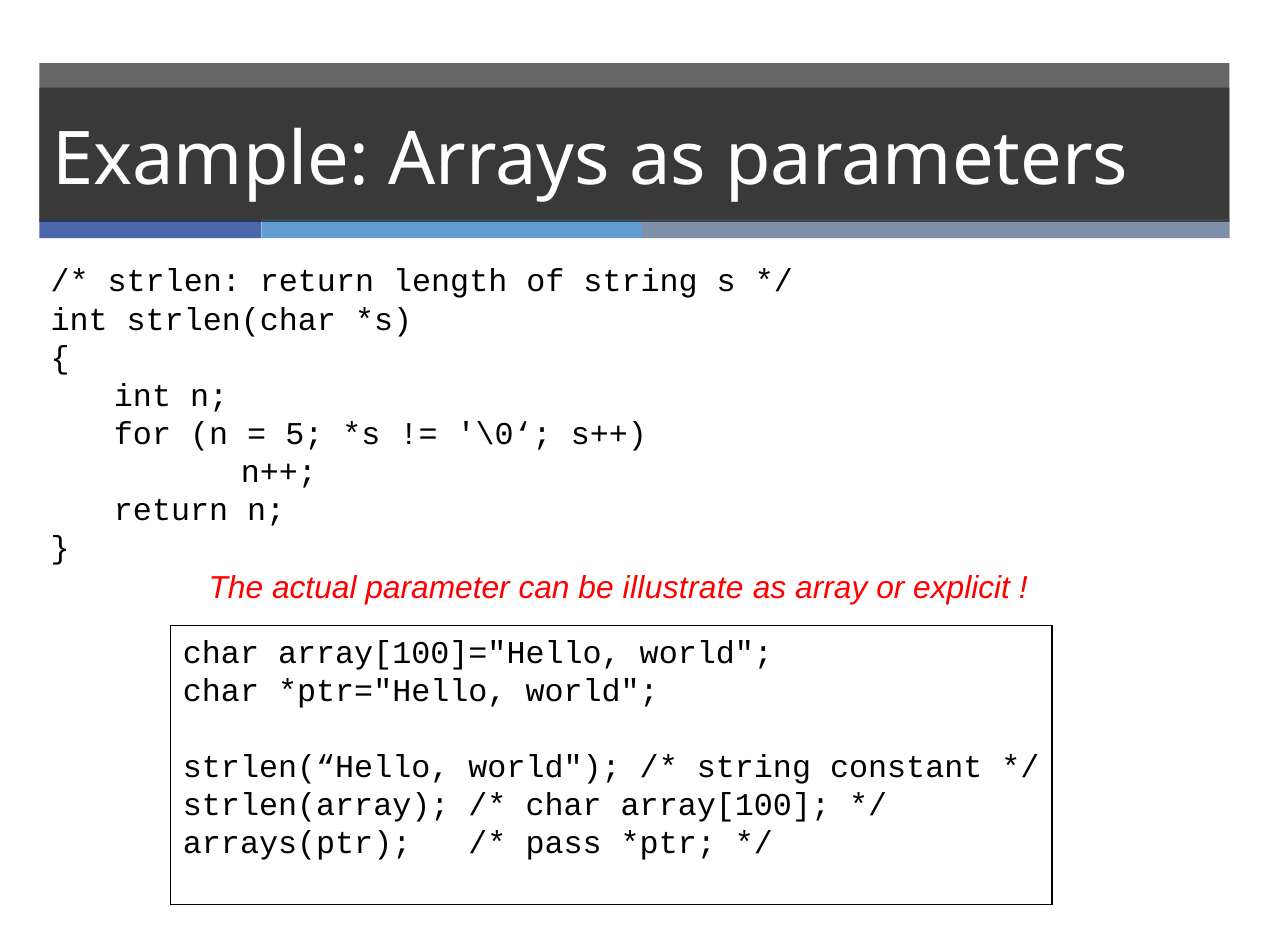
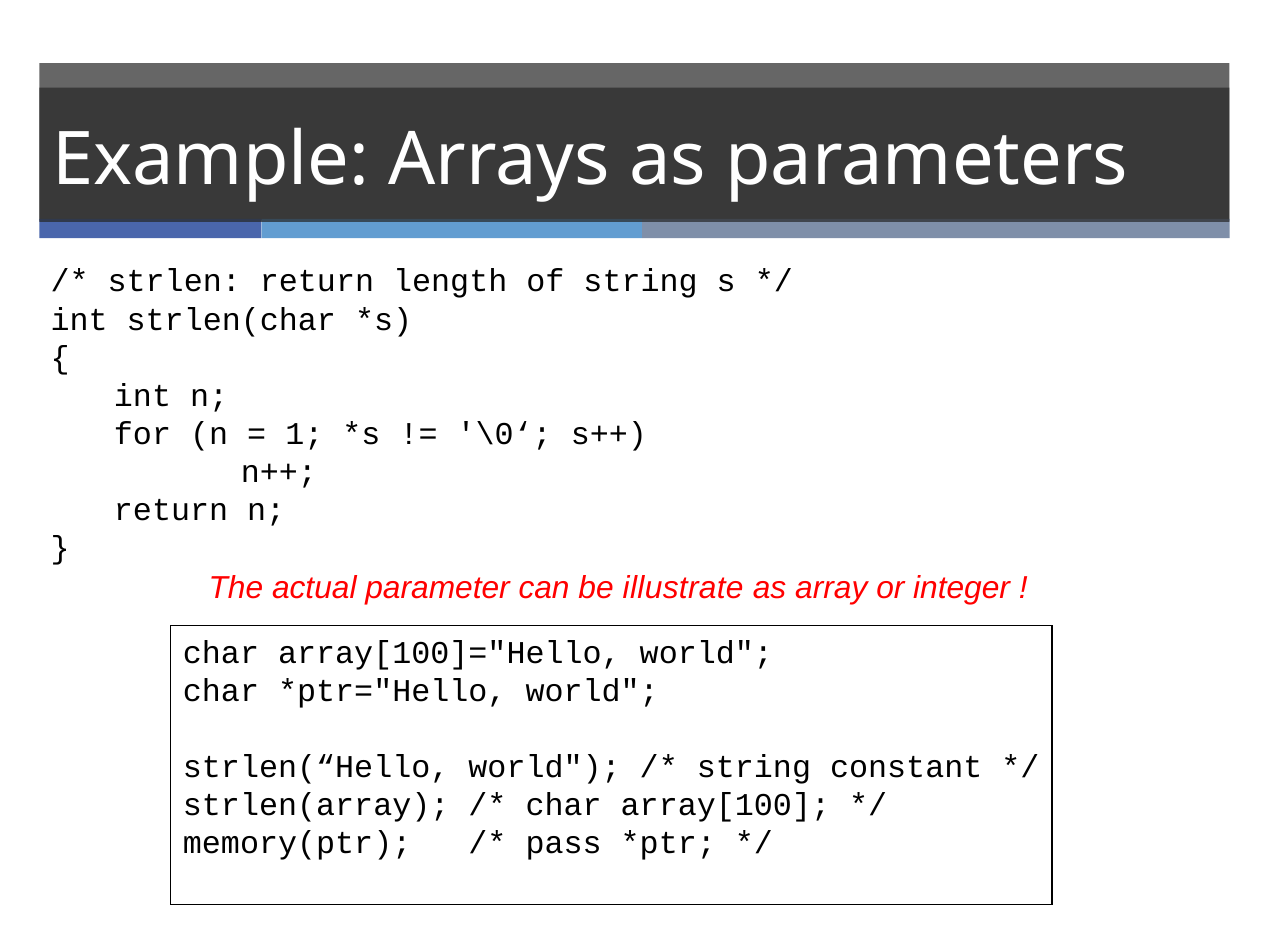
5: 5 -> 1
explicit: explicit -> integer
arrays(ptr: arrays(ptr -> memory(ptr
